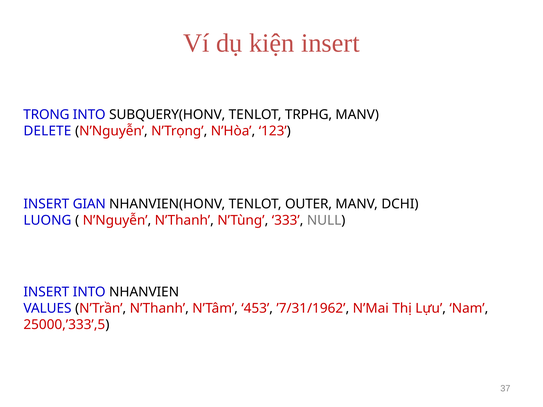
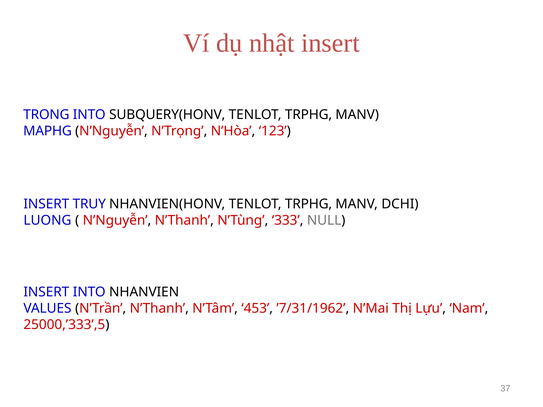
kiện: kiện -> nhật
DELETE: DELETE -> MAPHG
GIAN: GIAN -> TRUY
NHANVIEN(HONV TENLOT OUTER: OUTER -> TRPHG
